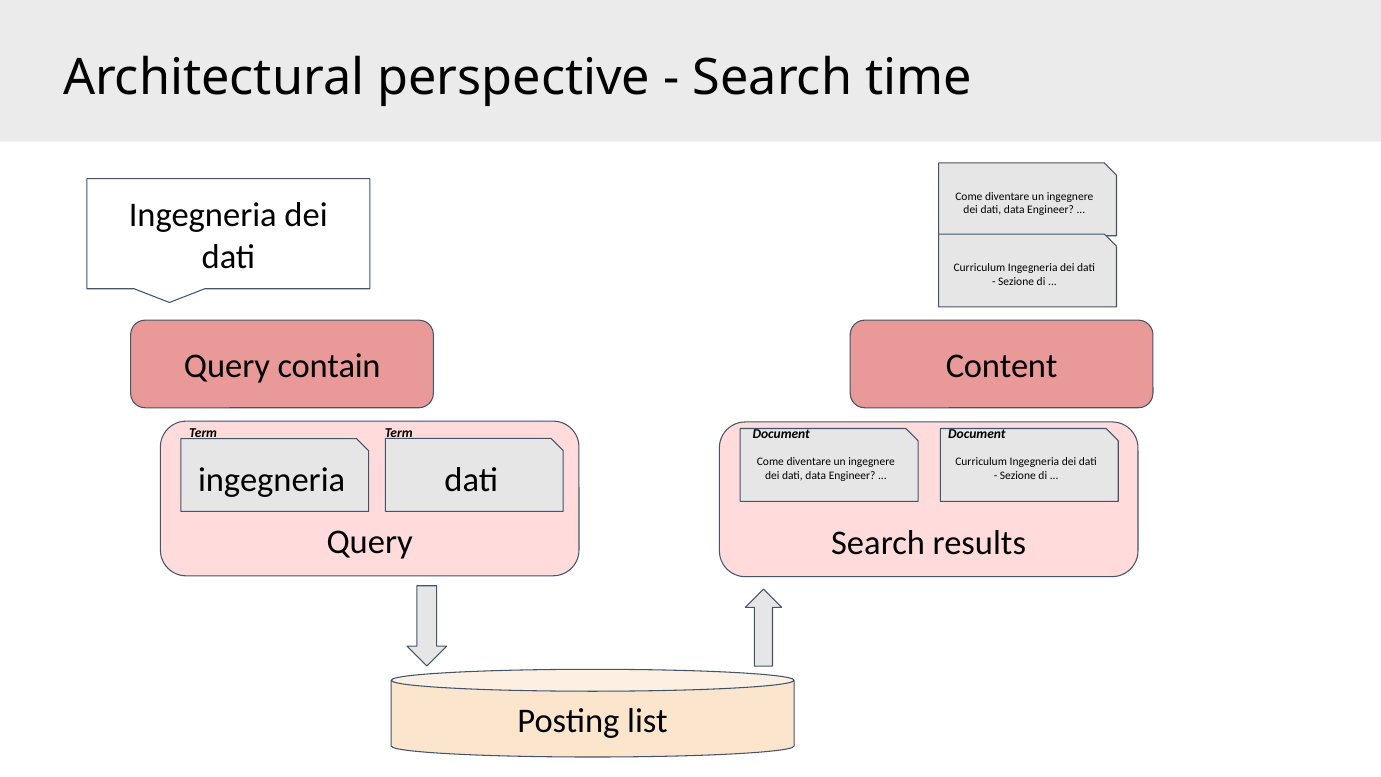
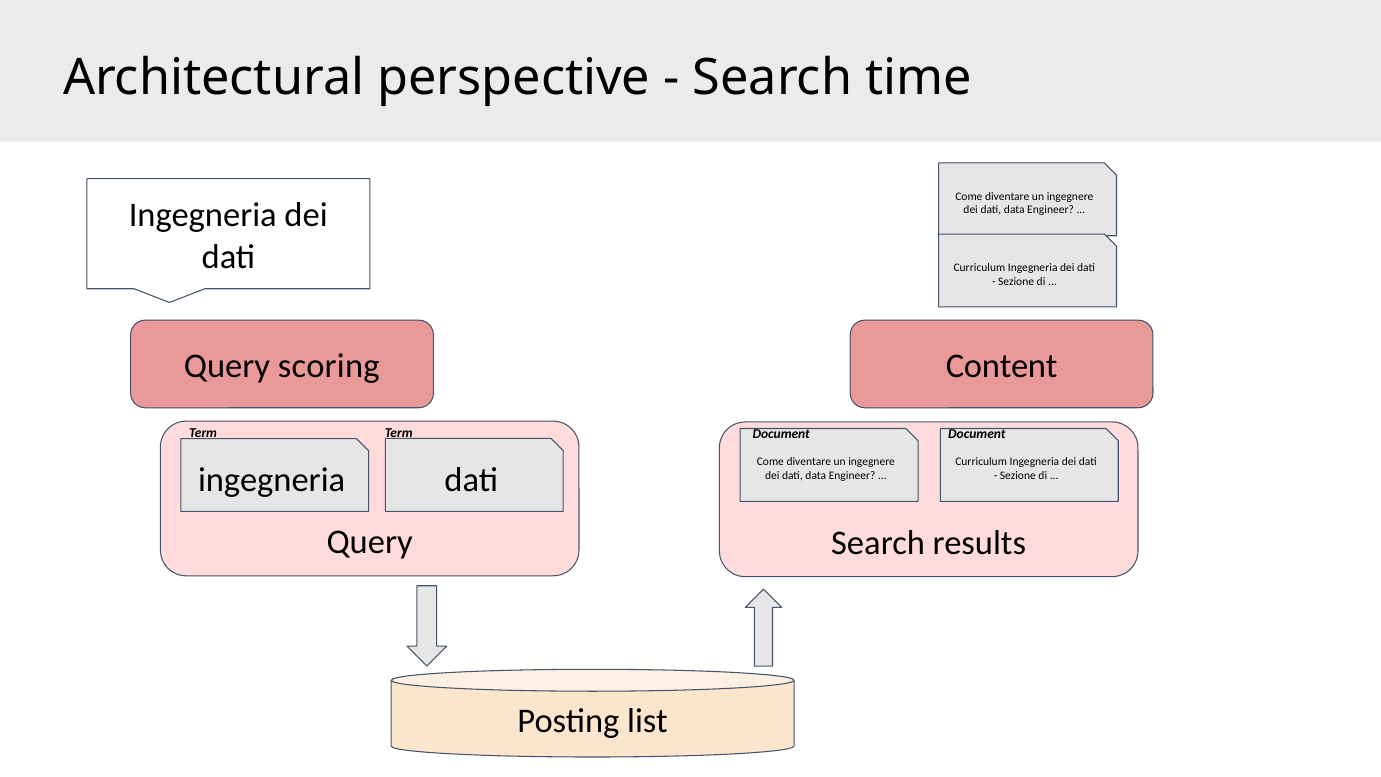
contain: contain -> scoring
